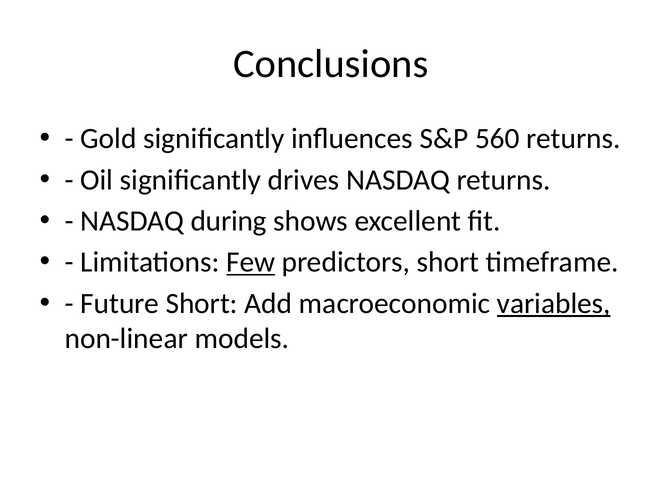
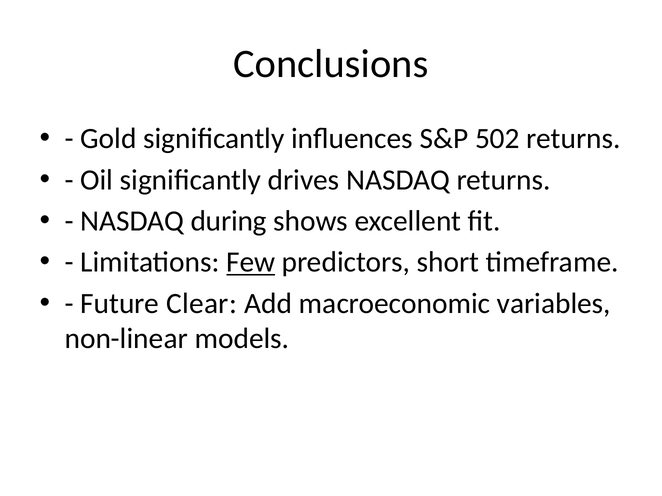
560: 560 -> 502
Future Short: Short -> Clear
variables underline: present -> none
